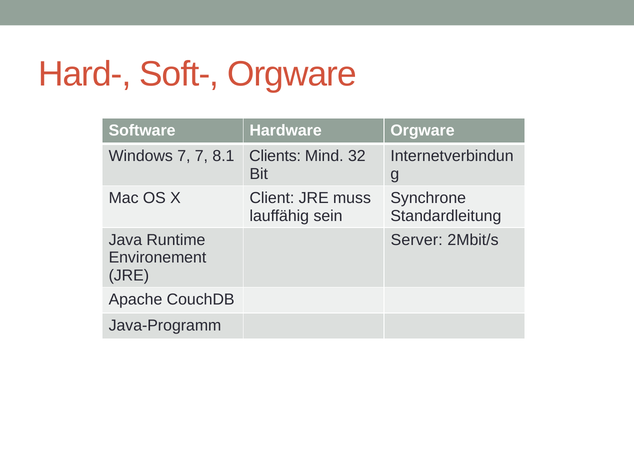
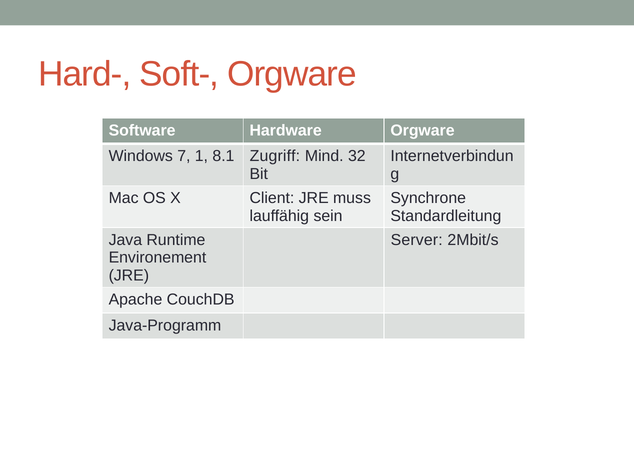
7 7: 7 -> 1
Clients: Clients -> Zugriff
